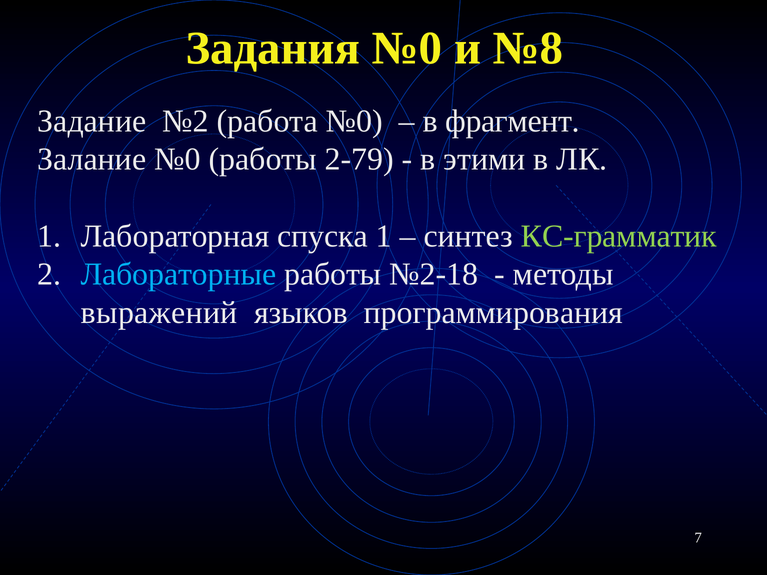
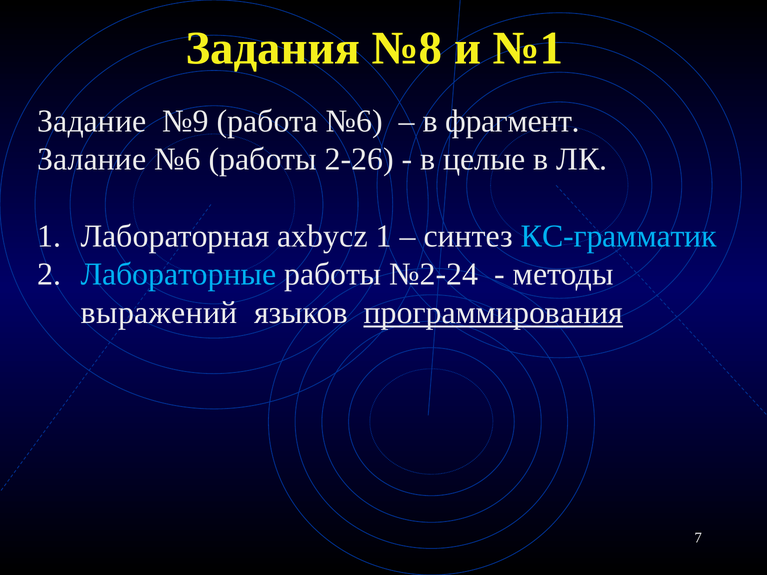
Задания №0: №0 -> №8
№8: №8 -> №1
№2: №2 -> №9
работа №0: №0 -> №6
Залание №0: №0 -> №6
2-79: 2-79 -> 2-26
этими: этими -> целые
спуска: спуска -> axbycz
КС-грамматик colour: light green -> light blue
№2-18: №2-18 -> №2-24
программирования underline: none -> present
